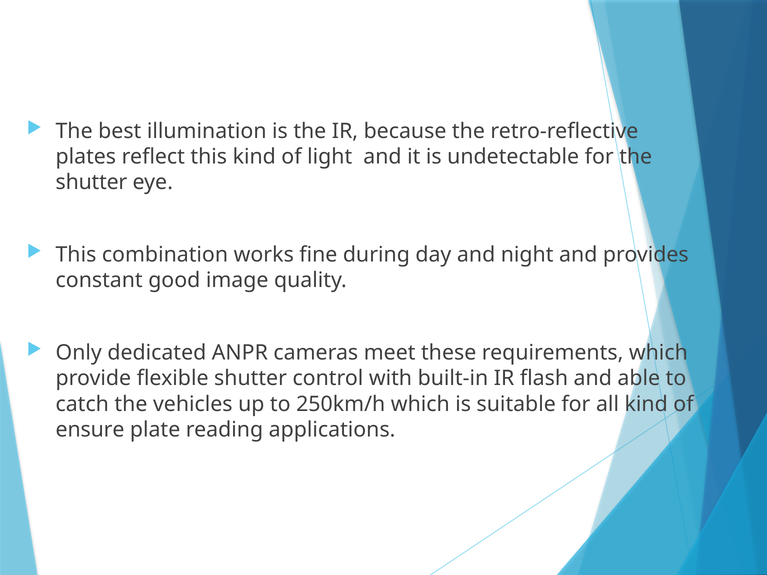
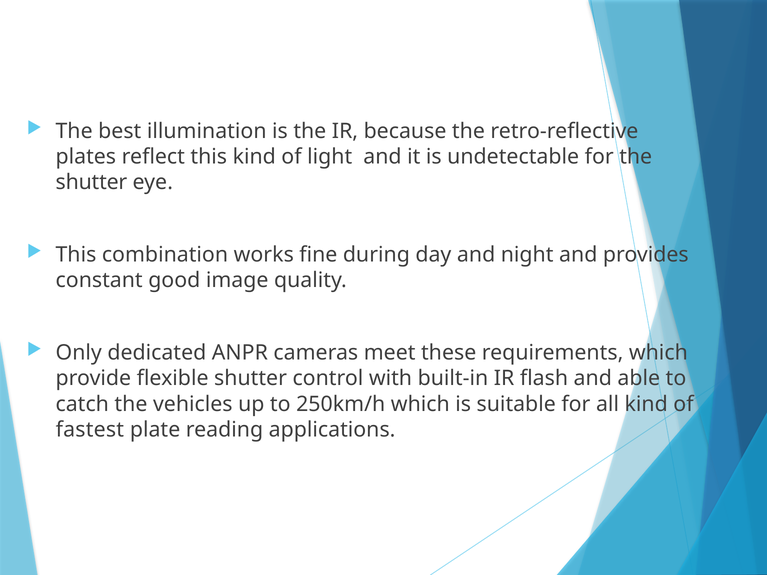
ensure: ensure -> fastest
